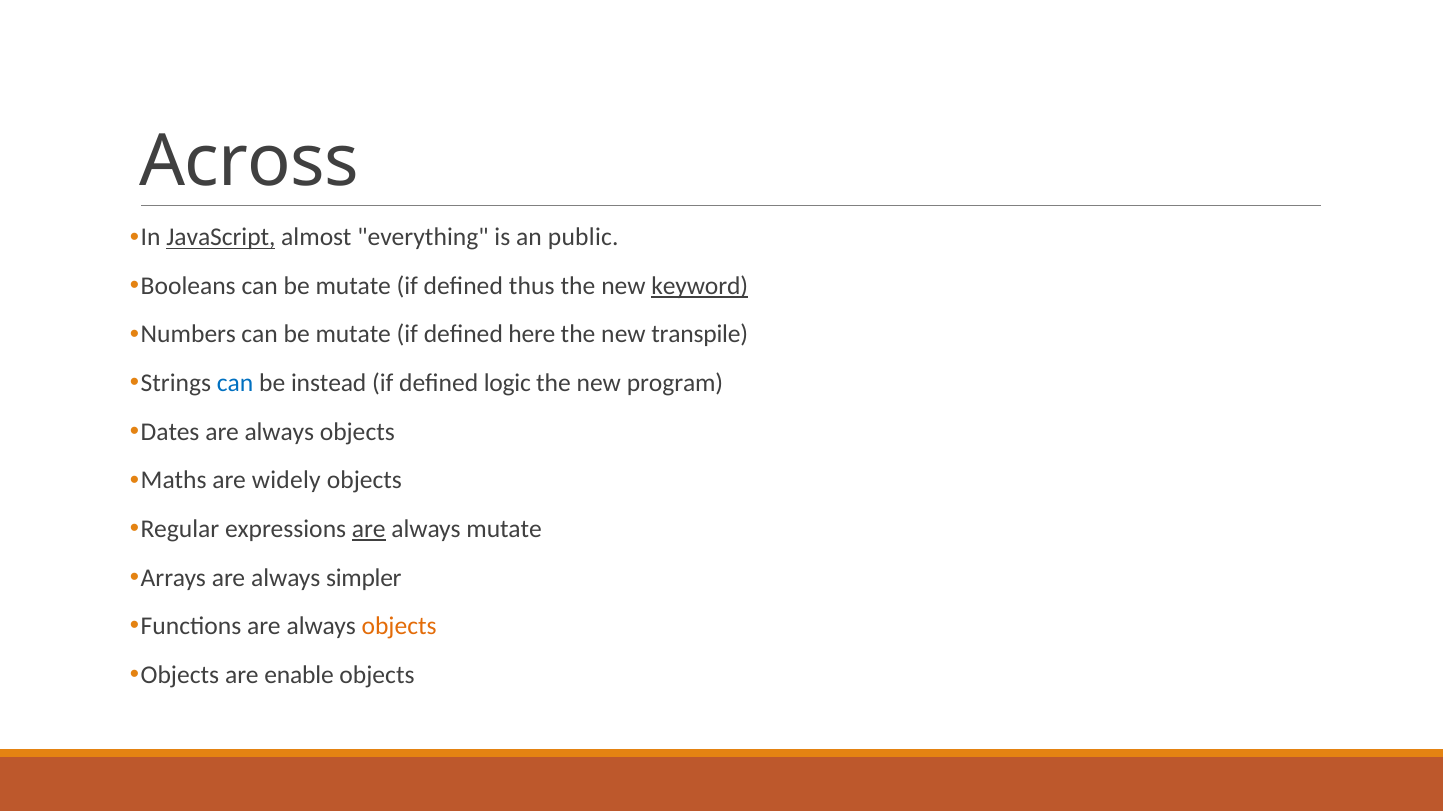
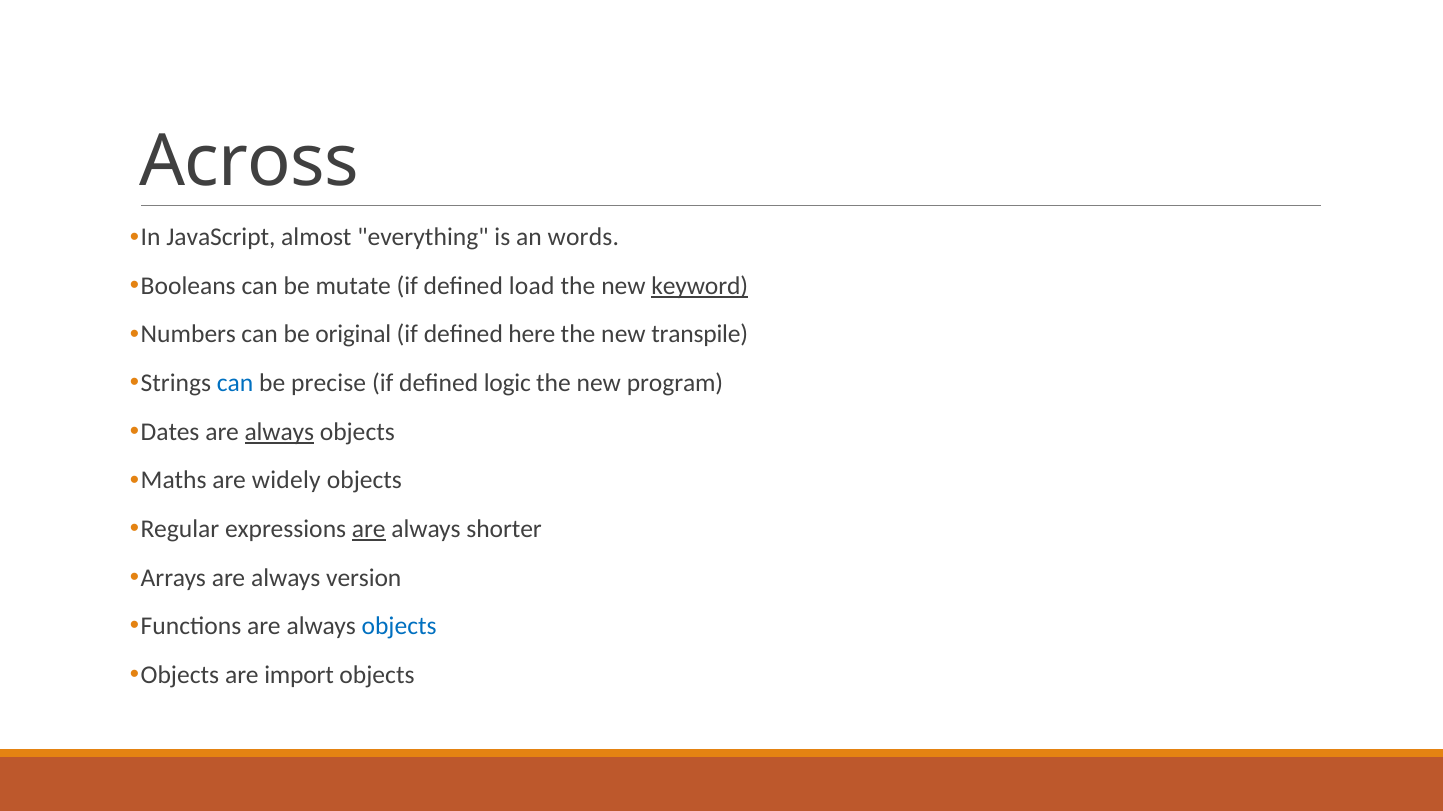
JavaScript underline: present -> none
public: public -> words
thus: thus -> load
Numbers can be mutate: mutate -> original
instead: instead -> precise
always at (279, 432) underline: none -> present
always mutate: mutate -> shorter
simpler: simpler -> version
objects at (399, 627) colour: orange -> blue
enable: enable -> import
